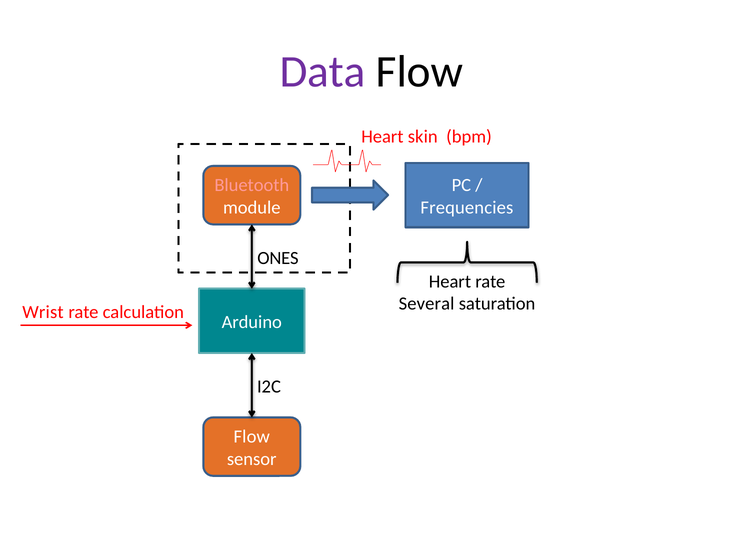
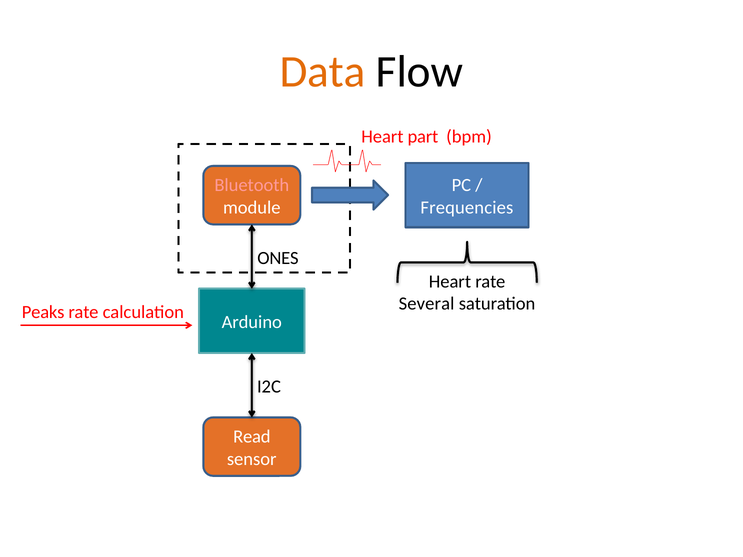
Data colour: purple -> orange
skin: skin -> part
Wrist: Wrist -> Peaks
Flow at (252, 437): Flow -> Read
